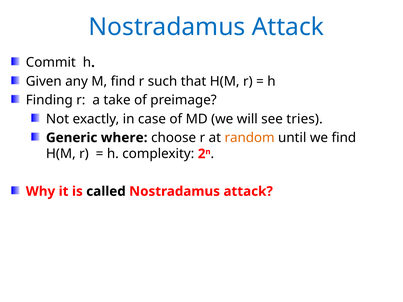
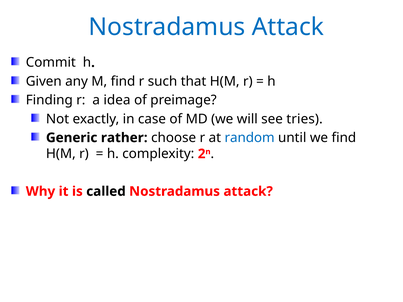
take: take -> idea
where: where -> rather
random colour: orange -> blue
